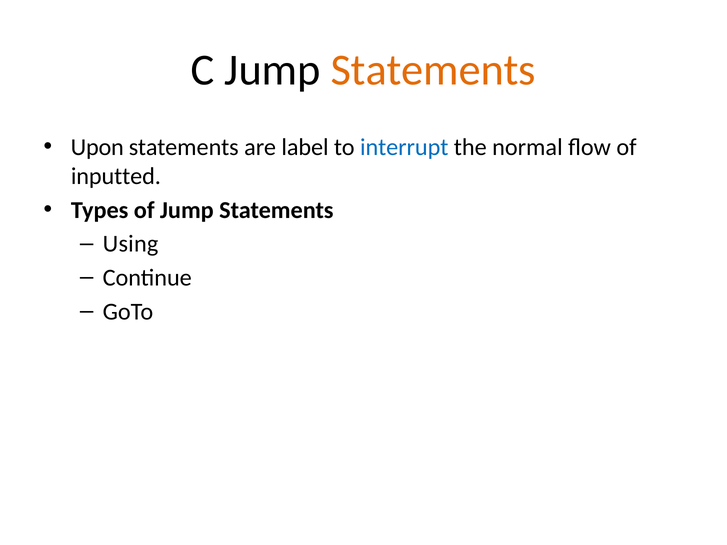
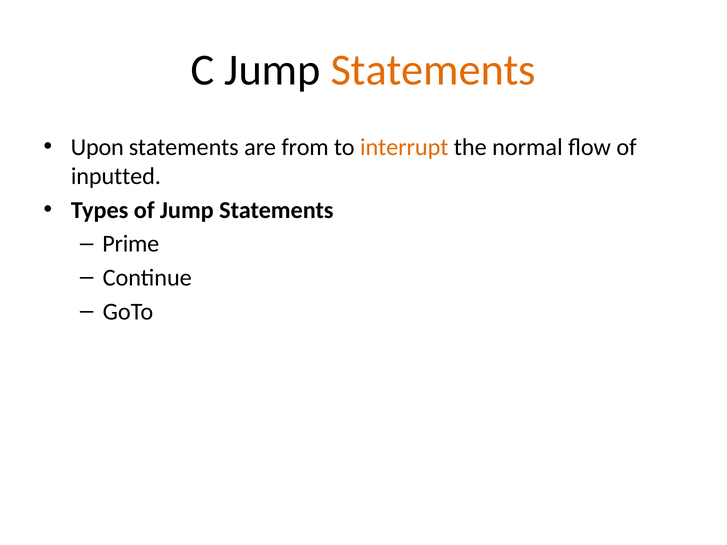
label: label -> from
interrupt colour: blue -> orange
Using: Using -> Prime
